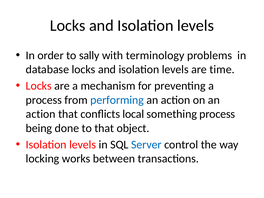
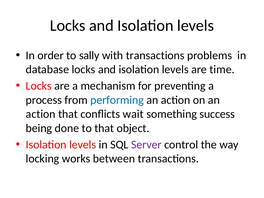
with terminology: terminology -> transactions
local: local -> wait
something process: process -> success
Server colour: blue -> purple
